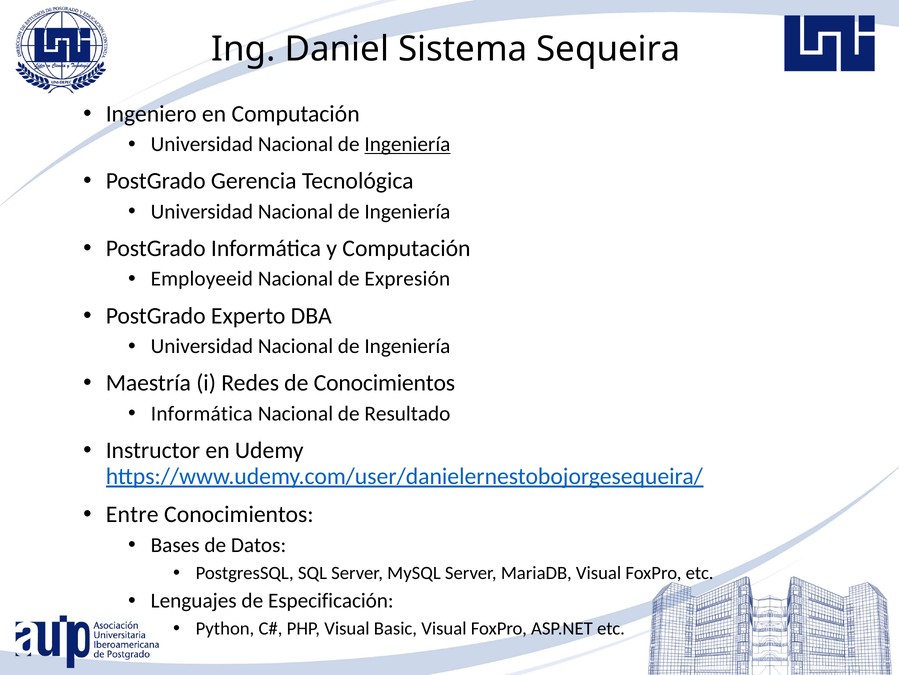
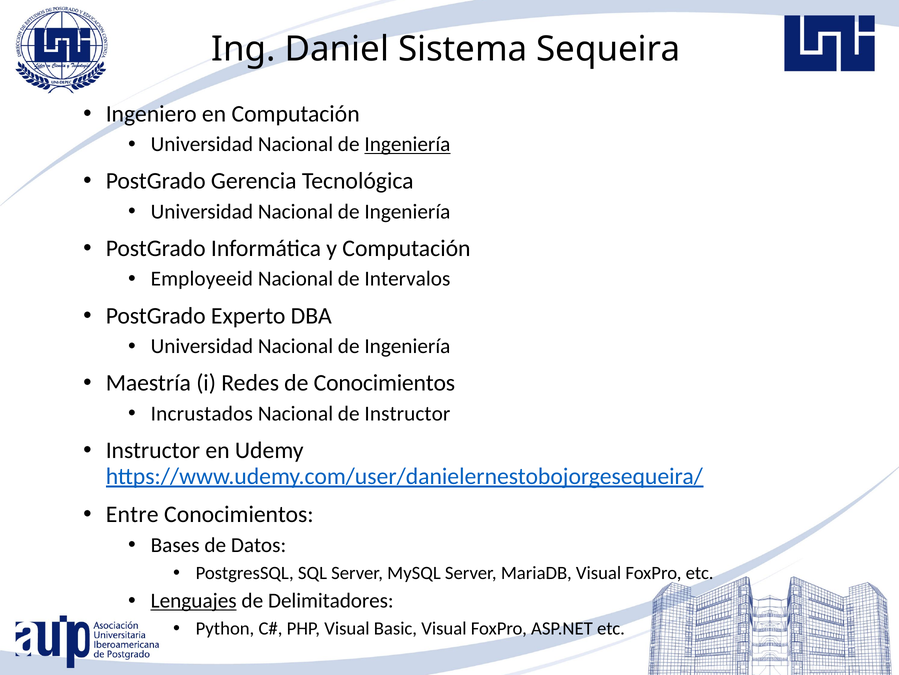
Expresión: Expresión -> Intervalos
Informática at (202, 413): Informática -> Incrustados
de Resultado: Resultado -> Instructor
Lenguajes underline: none -> present
Especificación: Especificación -> Delimitadores
